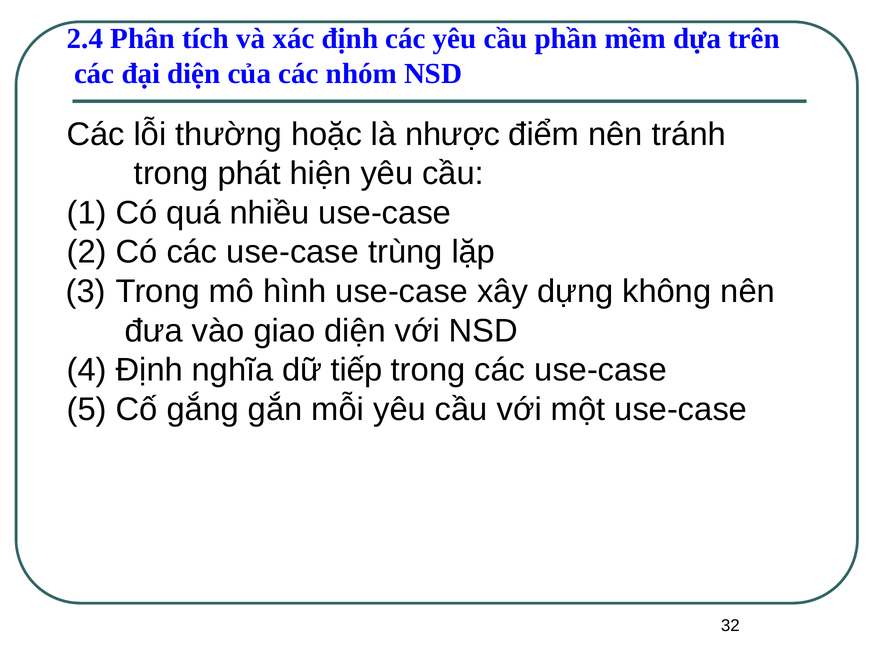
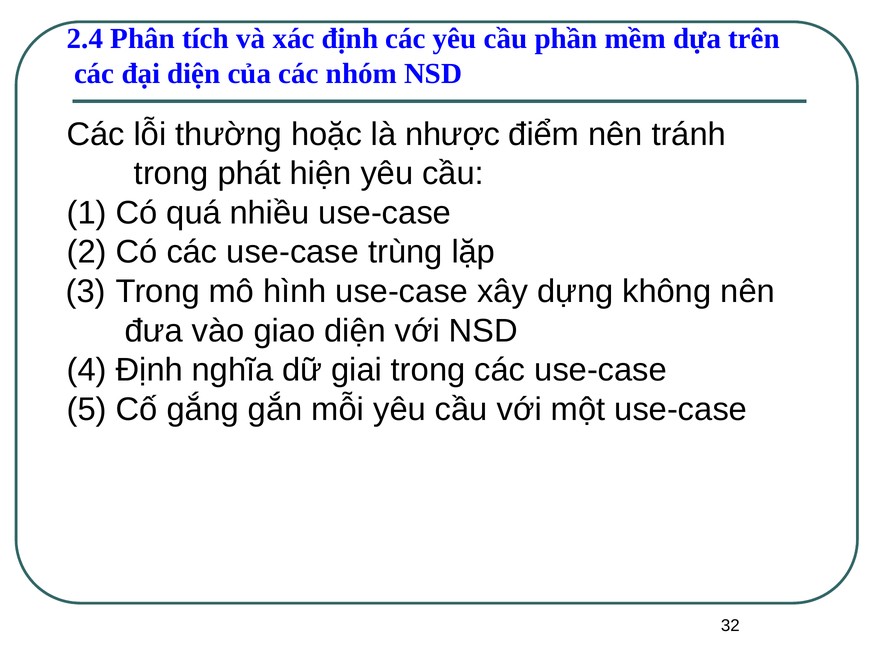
tiếp: tiếp -> giai
